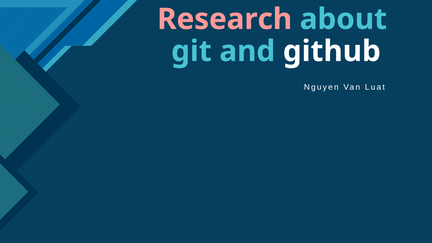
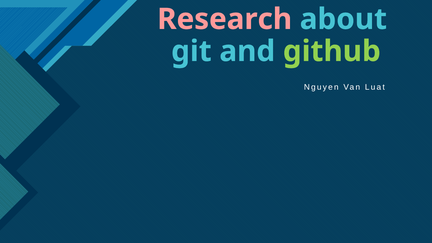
github at (332, 51) colour: white -> light green
